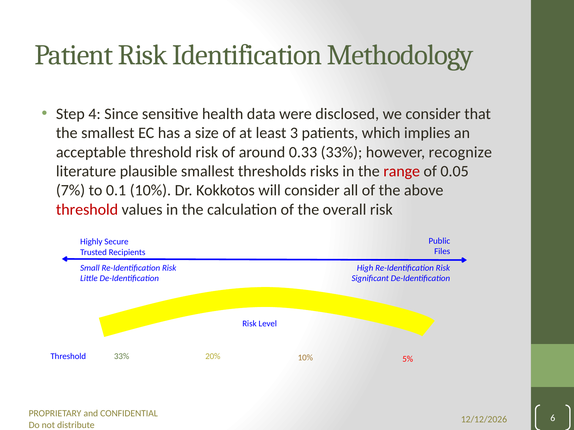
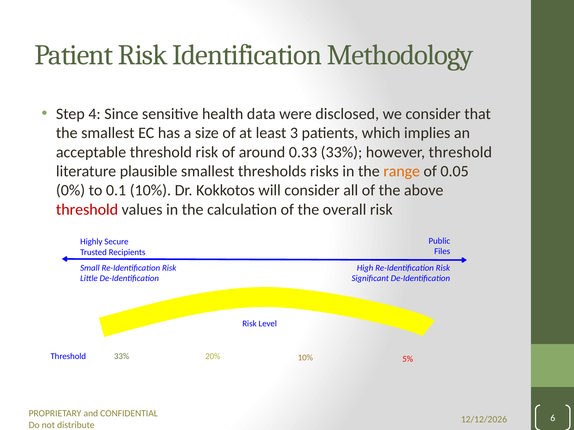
however recognize: recognize -> threshold
range colour: red -> orange
7%: 7% -> 0%
